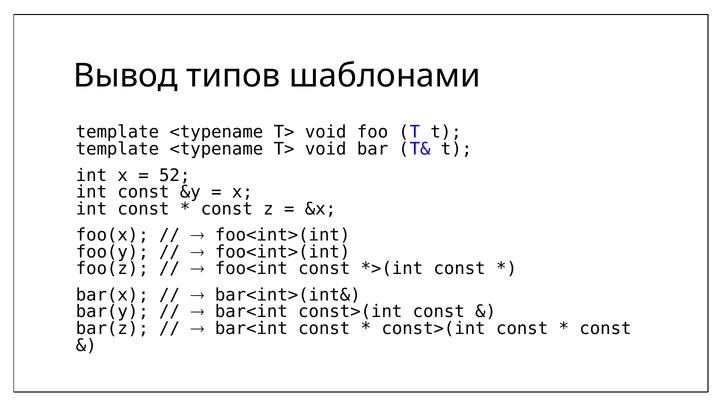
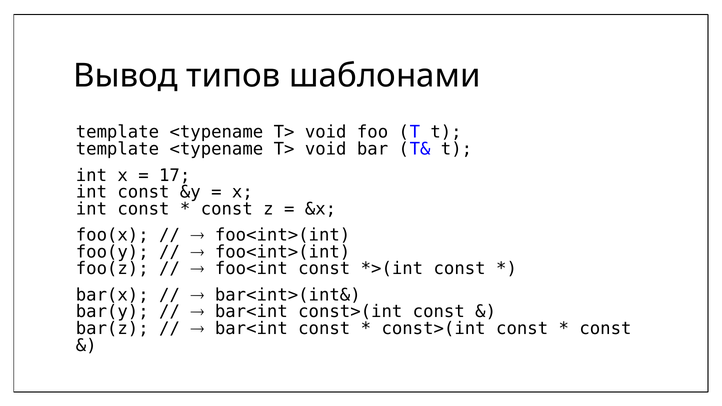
52: 52 -> 17
